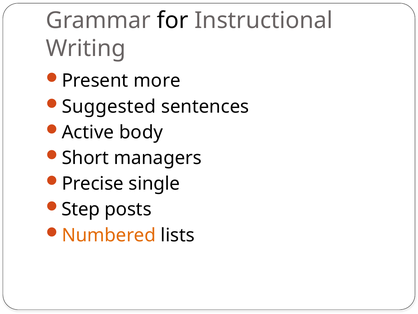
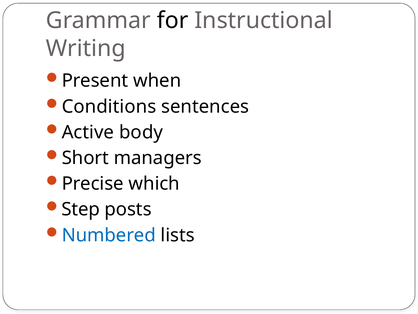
more: more -> when
Suggested: Suggested -> Conditions
single: single -> which
Numbered colour: orange -> blue
